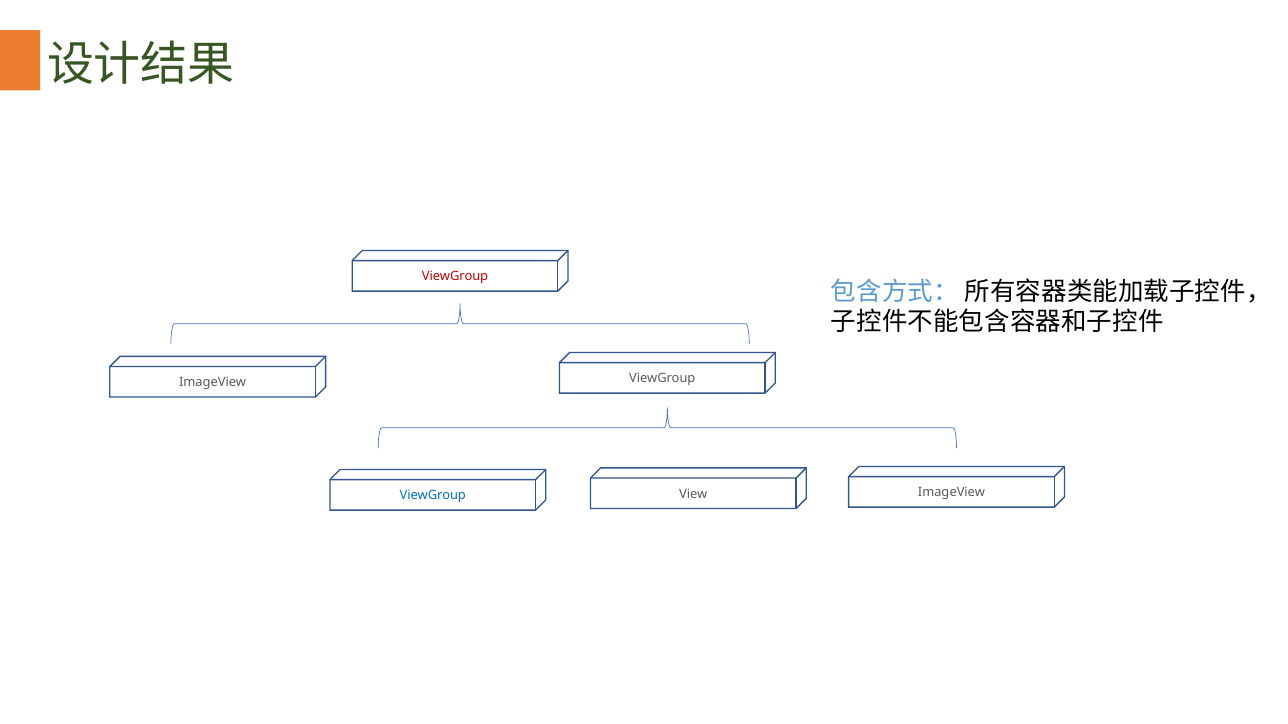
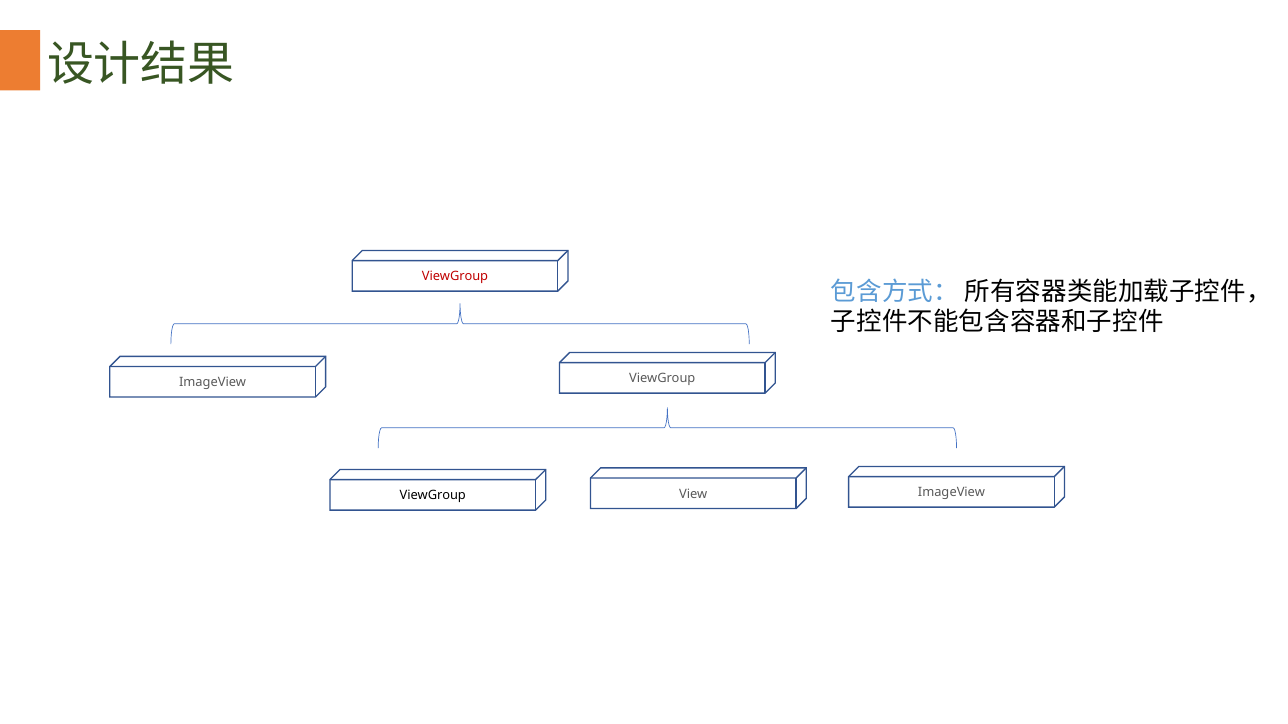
ViewGroup at (433, 496) colour: blue -> black
